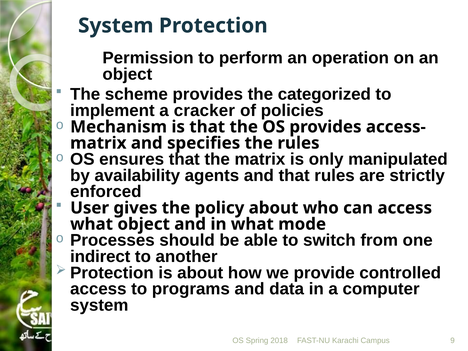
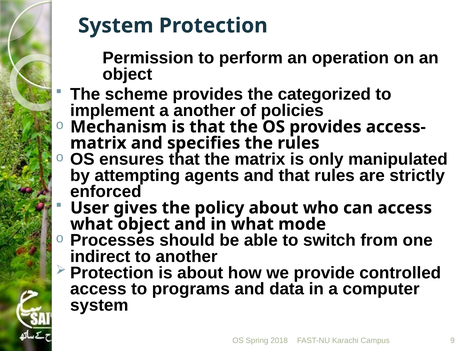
a cracker: cracker -> another
availability: availability -> attempting
